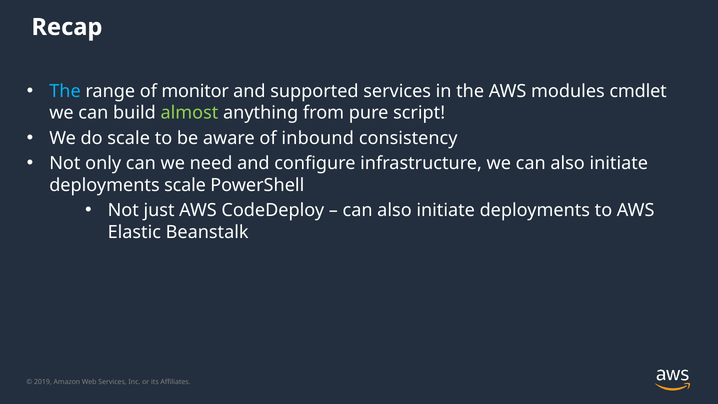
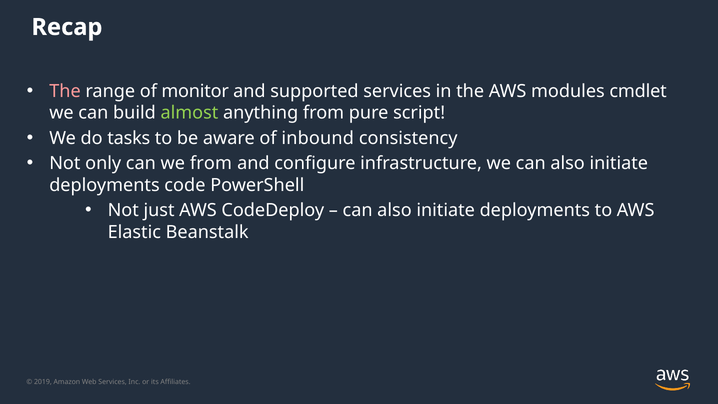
The at (65, 91) colour: light blue -> pink
do scale: scale -> tasks
we need: need -> from
deployments scale: scale -> code
